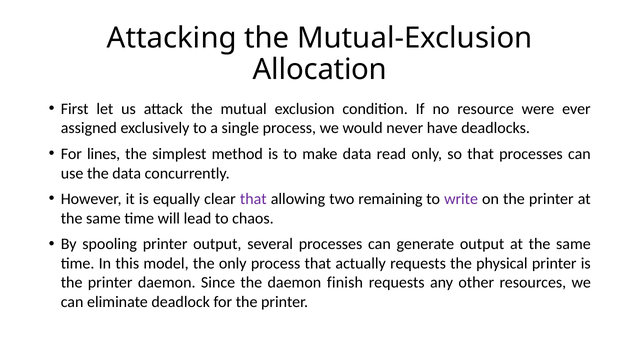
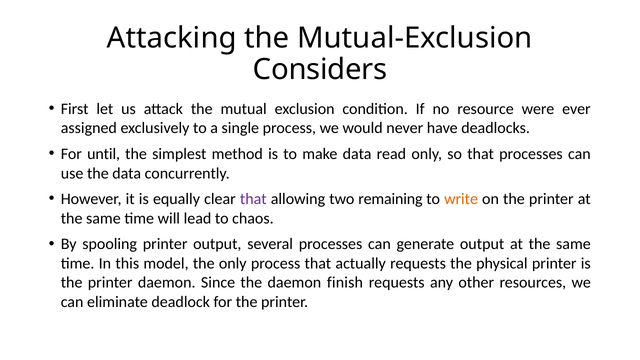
Allocation: Allocation -> Considers
lines: lines -> until
write colour: purple -> orange
